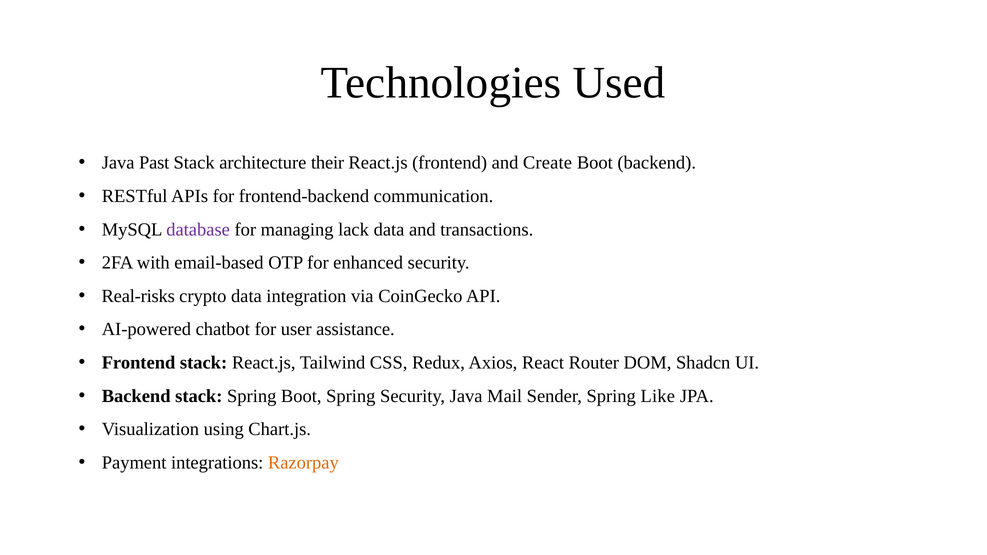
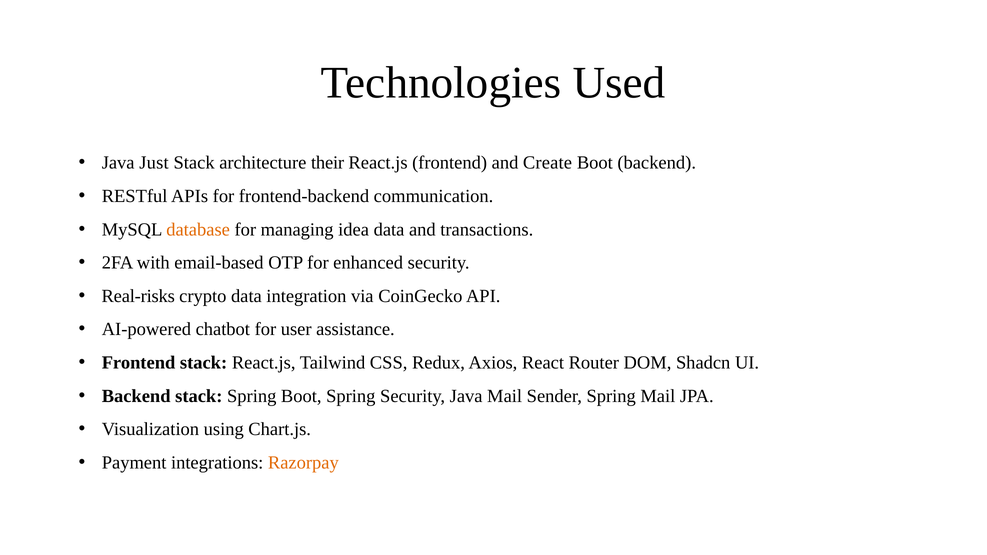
Past: Past -> Just
database colour: purple -> orange
lack: lack -> idea
Spring Like: Like -> Mail
